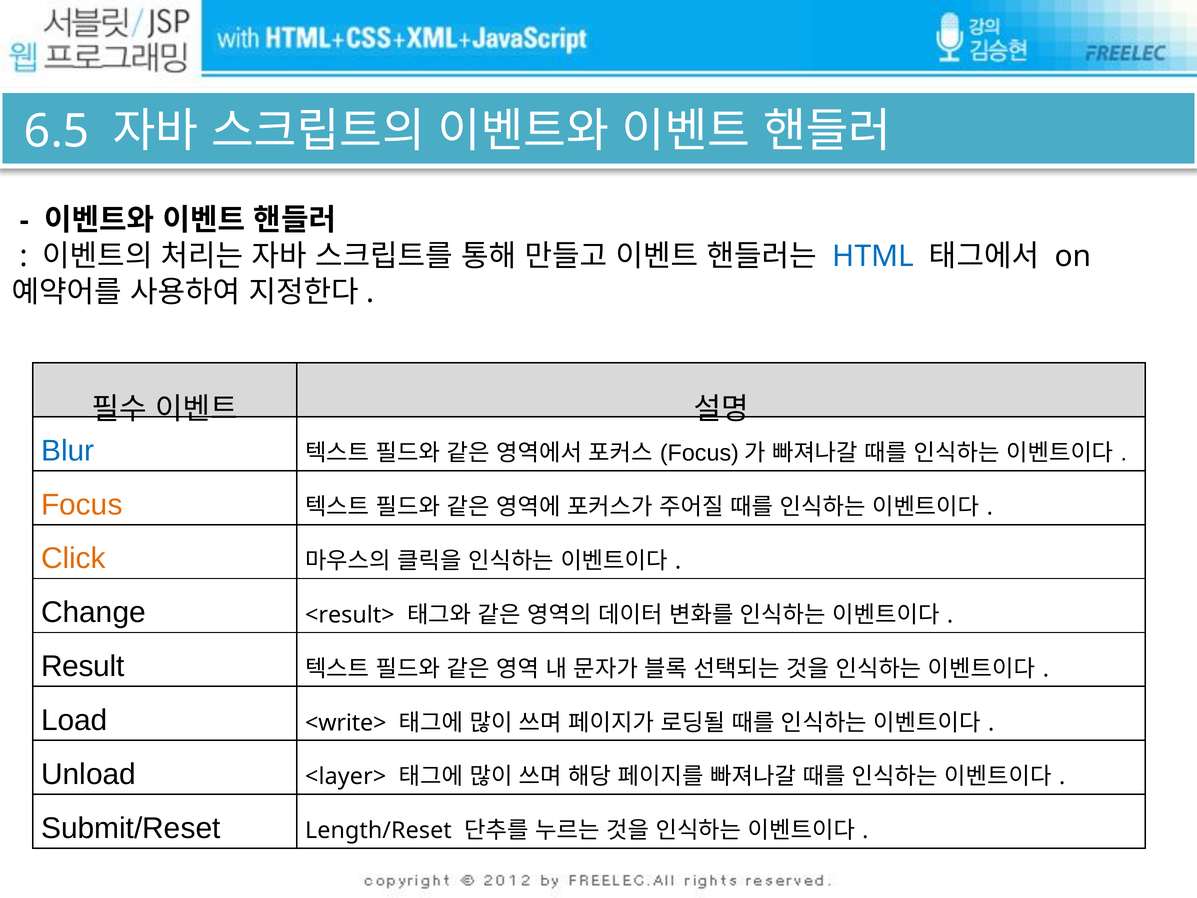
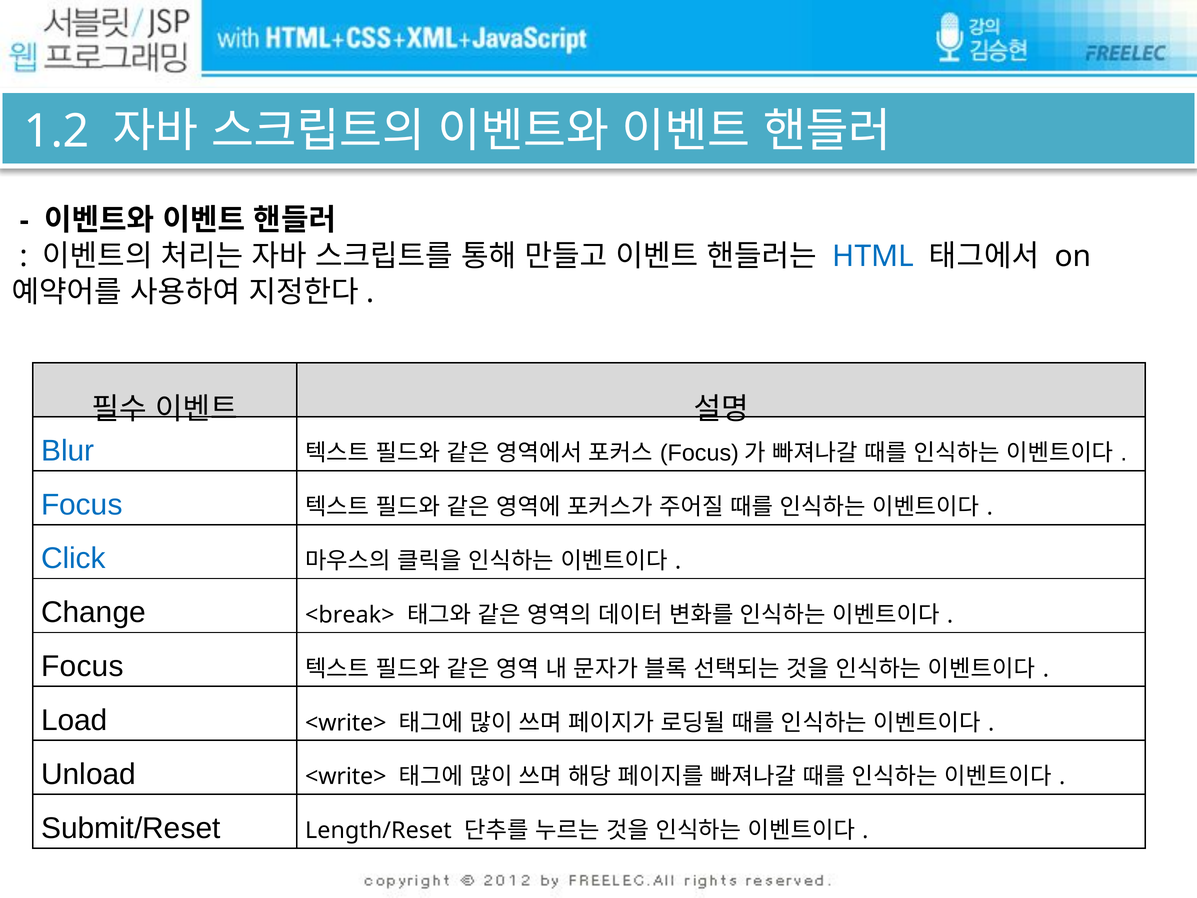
6.5: 6.5 -> 1.2
Focus at (82, 505) colour: orange -> blue
Click colour: orange -> blue
<result>: <result> -> <break>
Result at (83, 666): Result -> Focus
Unload <layer>: <layer> -> <write>
